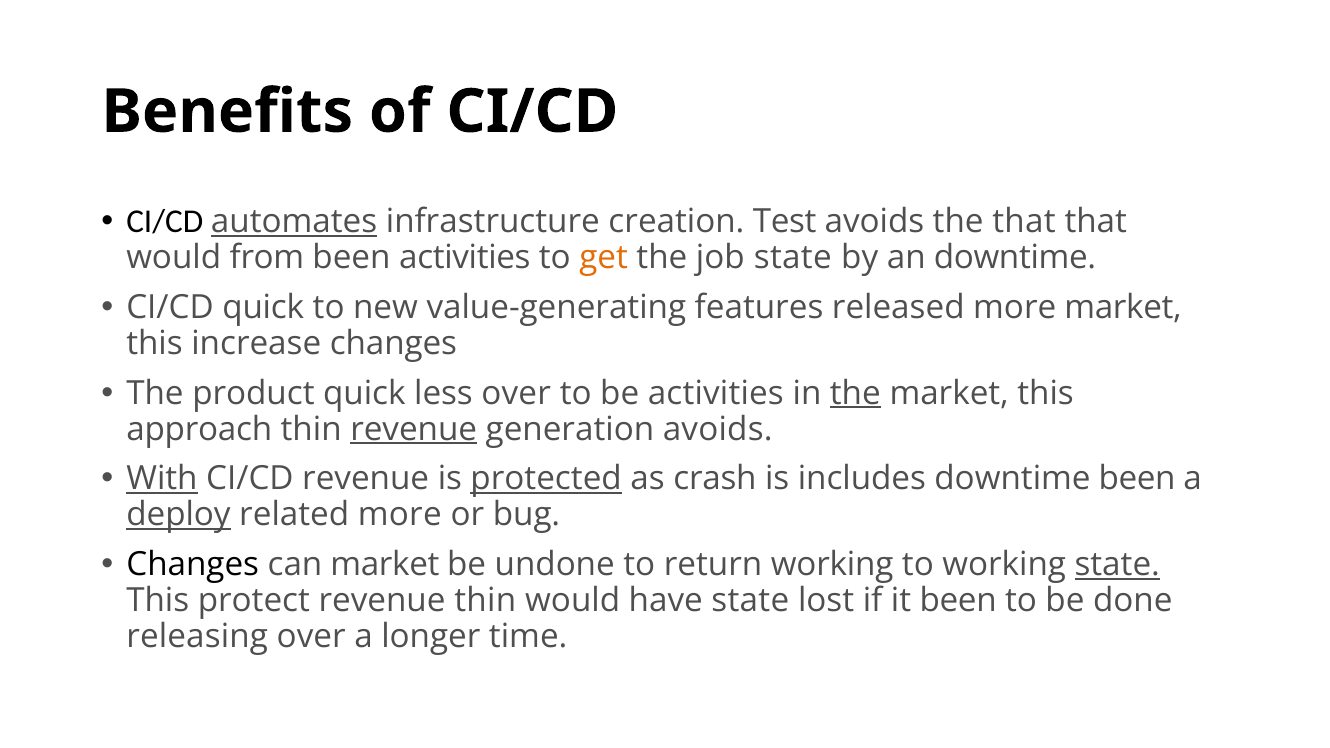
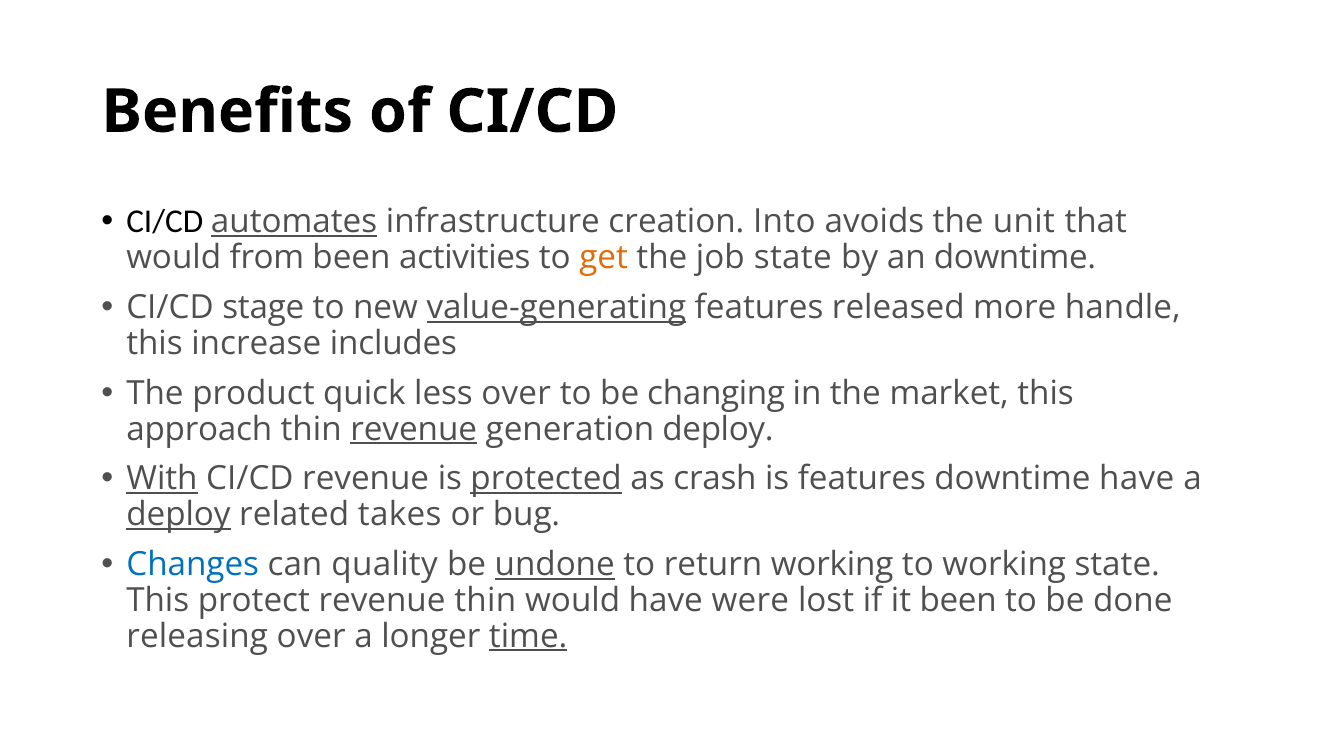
Test: Test -> Into
the that: that -> unit
CI/CD quick: quick -> stage
value-generating underline: none -> present
more market: market -> handle
increase changes: changes -> includes
be activities: activities -> changing
the at (855, 393) underline: present -> none
generation avoids: avoids -> deploy
is includes: includes -> features
downtime been: been -> have
related more: more -> takes
Changes at (193, 565) colour: black -> blue
can market: market -> quality
undone underline: none -> present
state at (1117, 565) underline: present -> none
have state: state -> were
time underline: none -> present
